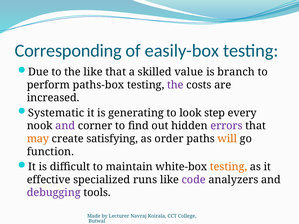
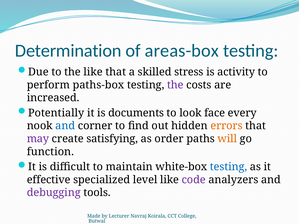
Corresponding: Corresponding -> Determination
easily-box: easily-box -> areas-box
value: value -> stress
branch: branch -> activity
Systematic: Systematic -> Potentially
generating: generating -> documents
step: step -> face
and at (65, 126) colour: purple -> blue
errors colour: purple -> orange
may colour: orange -> purple
testing at (229, 167) colour: orange -> blue
runs: runs -> level
